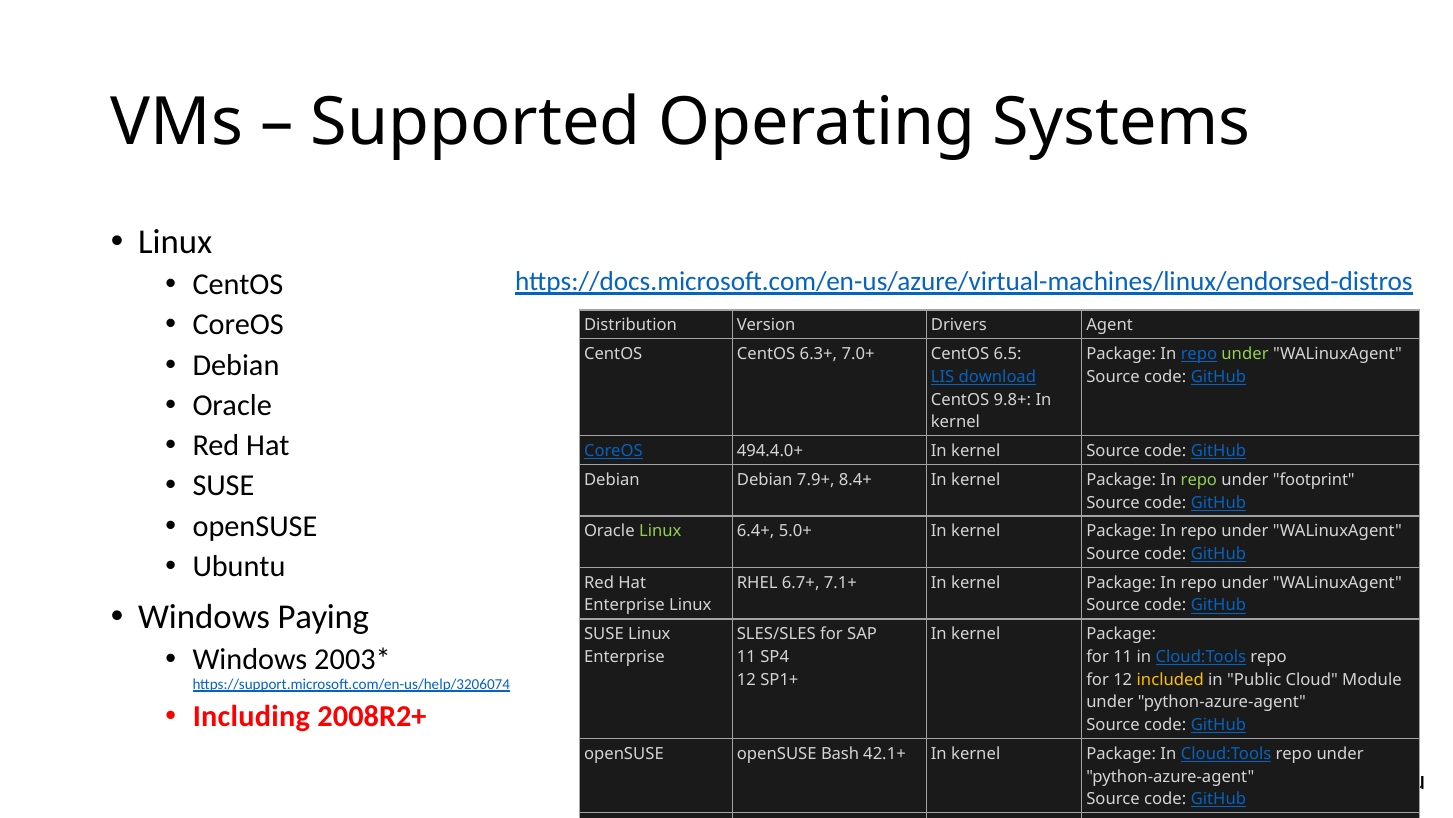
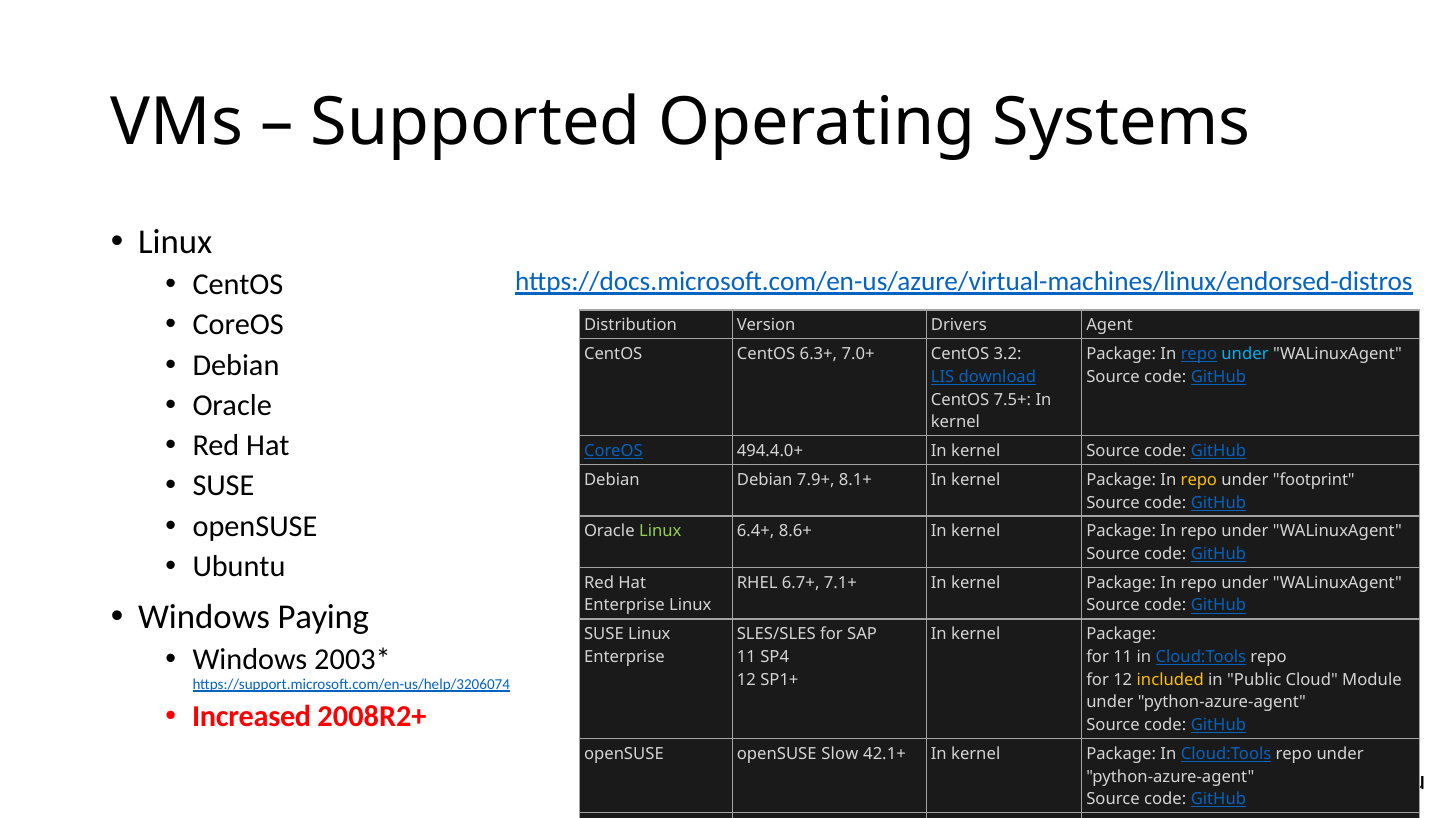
6.5: 6.5 -> 3.2
under at (1245, 354) colour: light green -> light blue
9.8+: 9.8+ -> 7.5+
8.4+: 8.4+ -> 8.1+
repo at (1199, 479) colour: light green -> yellow
5.0+: 5.0+ -> 8.6+
Including: Including -> Increased
Bash: Bash -> Slow
